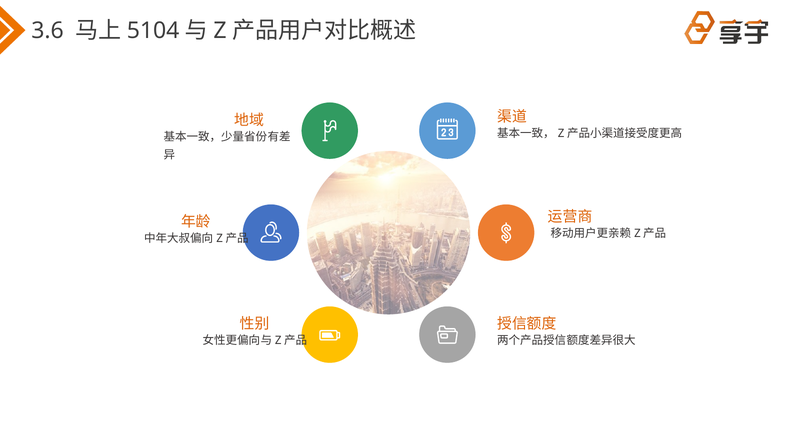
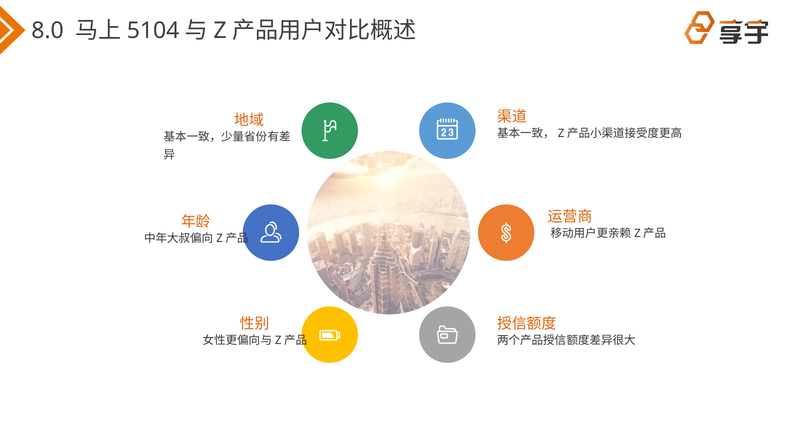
3.6: 3.6 -> 8.0
